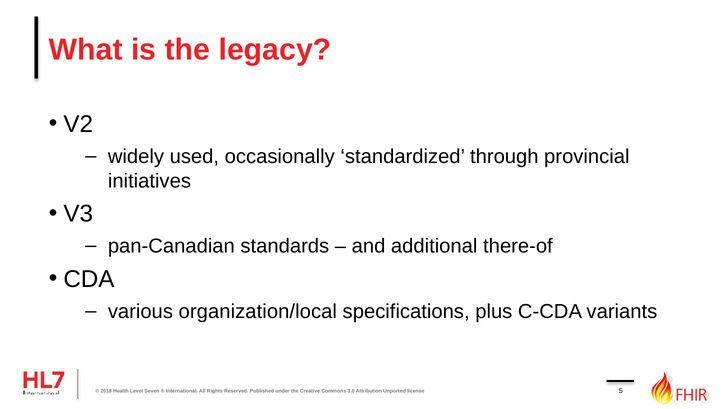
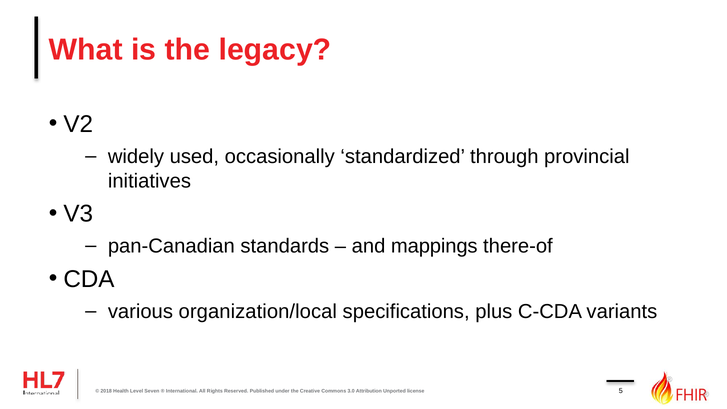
additional: additional -> mappings
